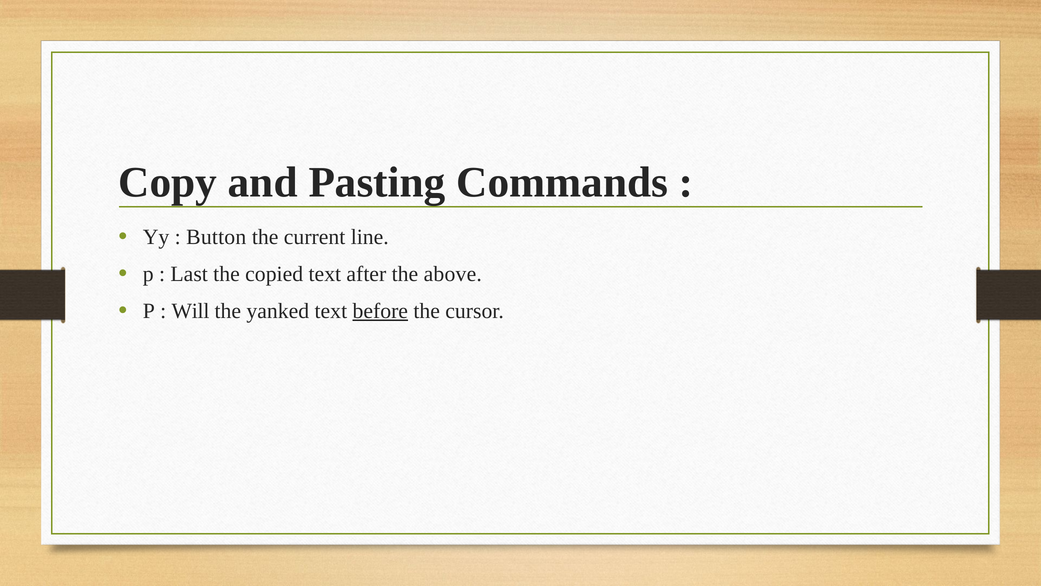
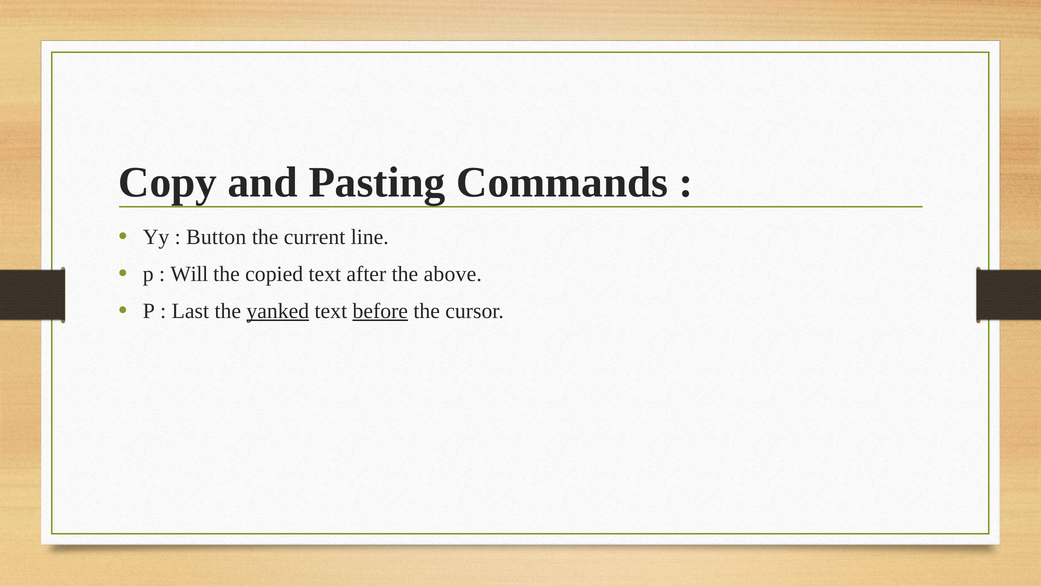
Last: Last -> Will
Will: Will -> Last
yanked underline: none -> present
